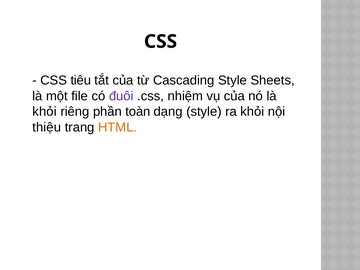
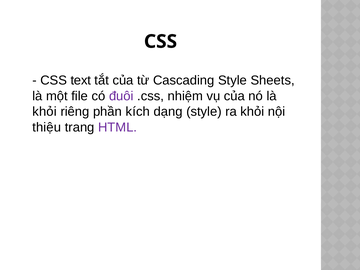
tiêu: tiêu -> text
toàn: toàn -> kích
HTML colour: orange -> purple
